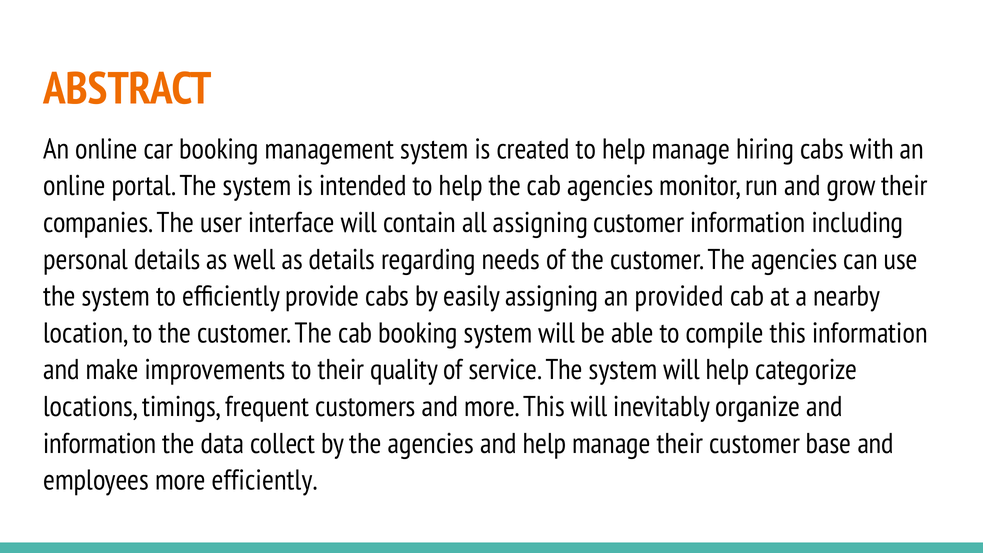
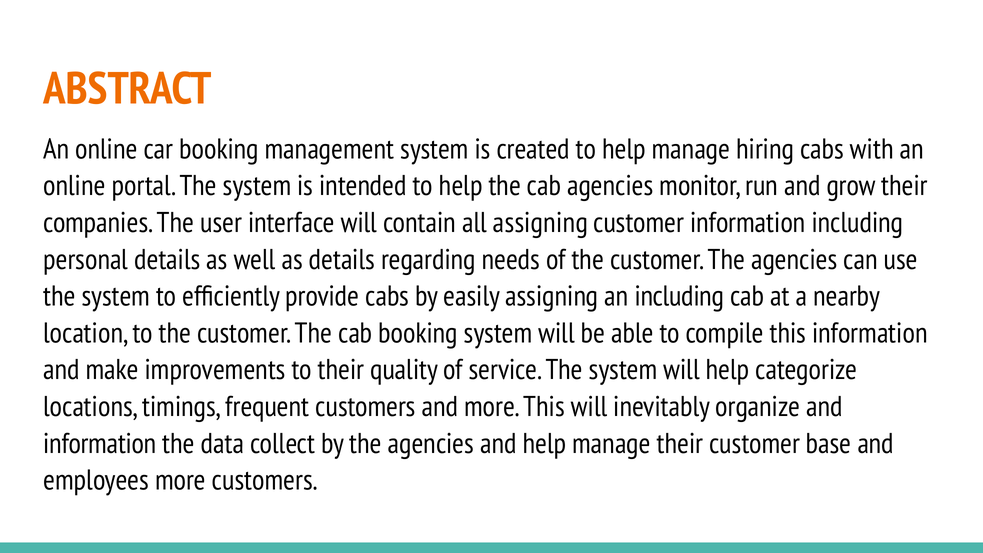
an provided: provided -> including
more efficiently: efficiently -> customers
